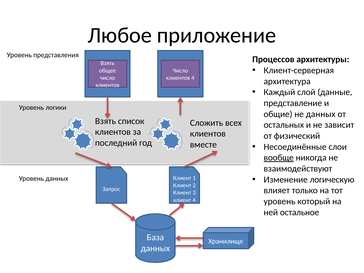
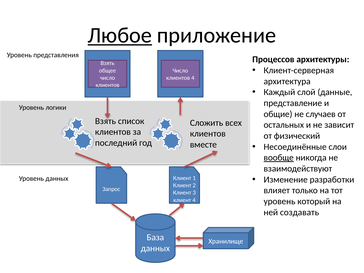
Любое underline: none -> present
не данных: данных -> случаев
логическую: логическую -> разработки
остальное: остальное -> создавать
